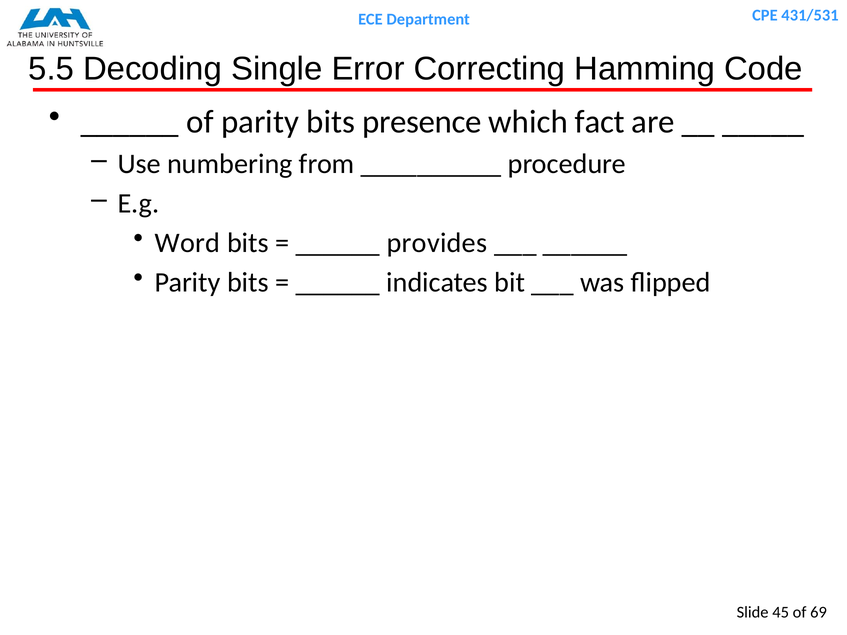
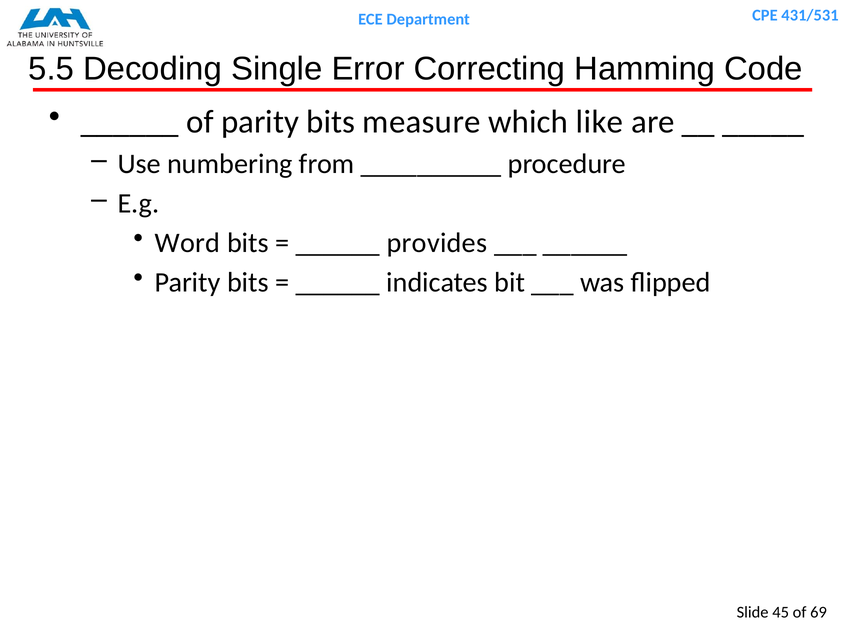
presence: presence -> measure
fact: fact -> like
